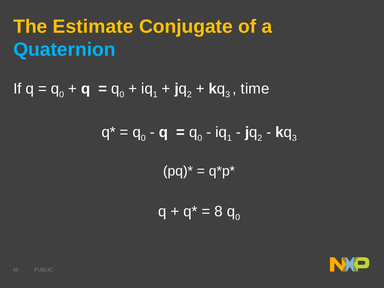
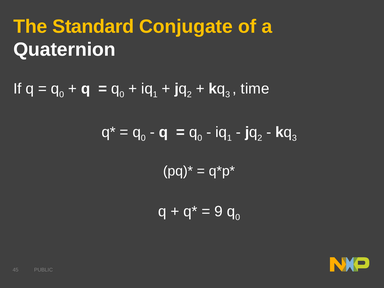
Estimate: Estimate -> Standard
Quaternion colour: light blue -> white
8: 8 -> 9
